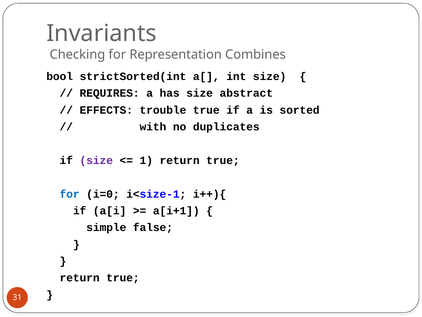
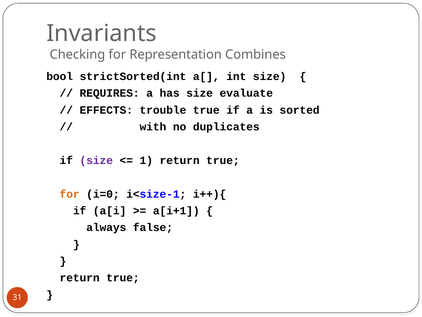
abstract: abstract -> evaluate
for at (70, 194) colour: blue -> orange
simple: simple -> always
